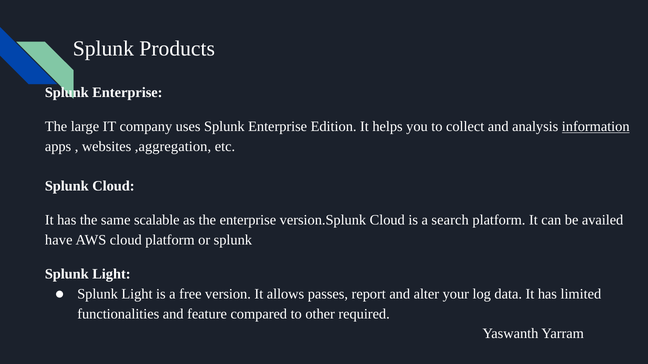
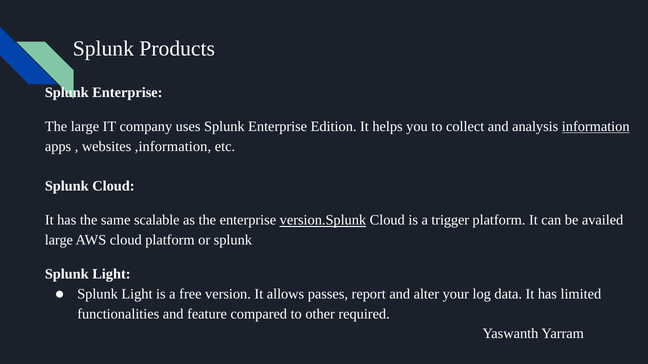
,aggregation: ,aggregation -> ,information
version.Splunk underline: none -> present
search: search -> trigger
have at (59, 240): have -> large
